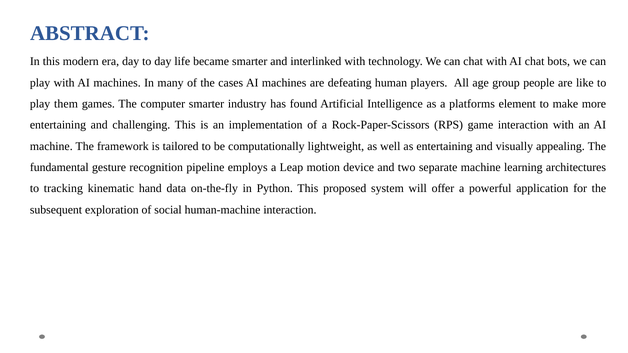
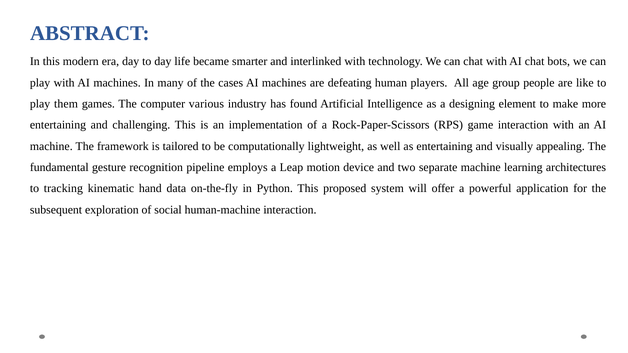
computer smarter: smarter -> various
platforms: platforms -> designing
